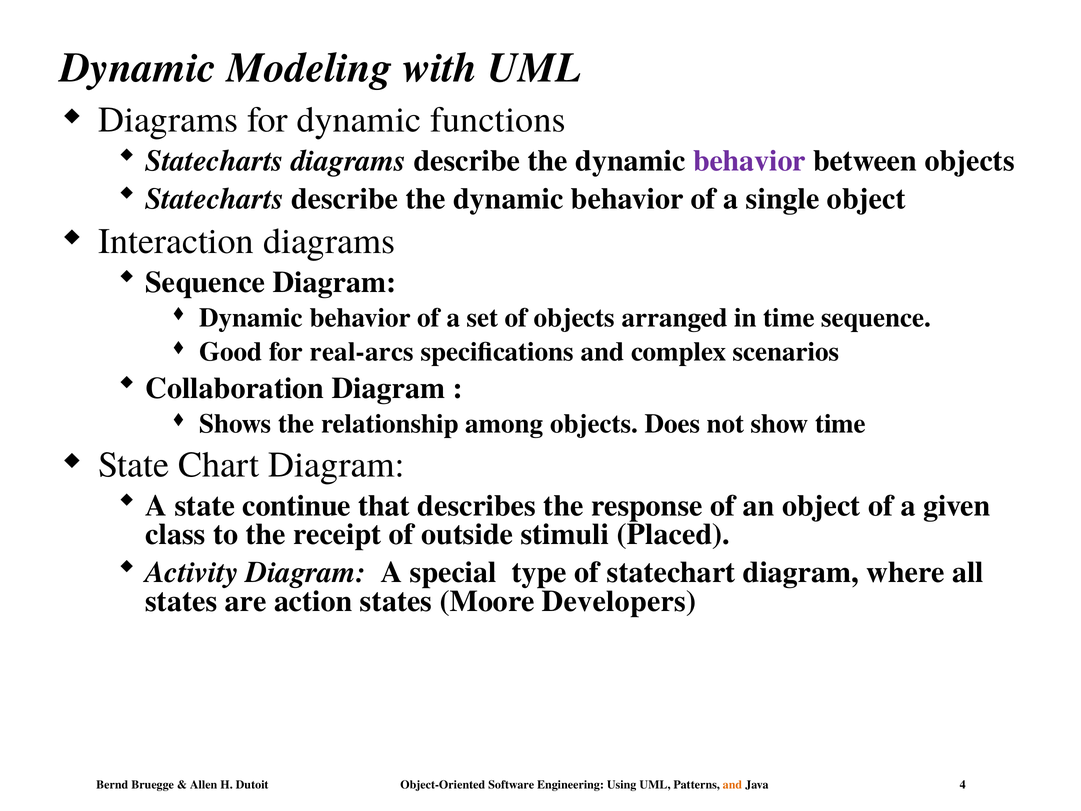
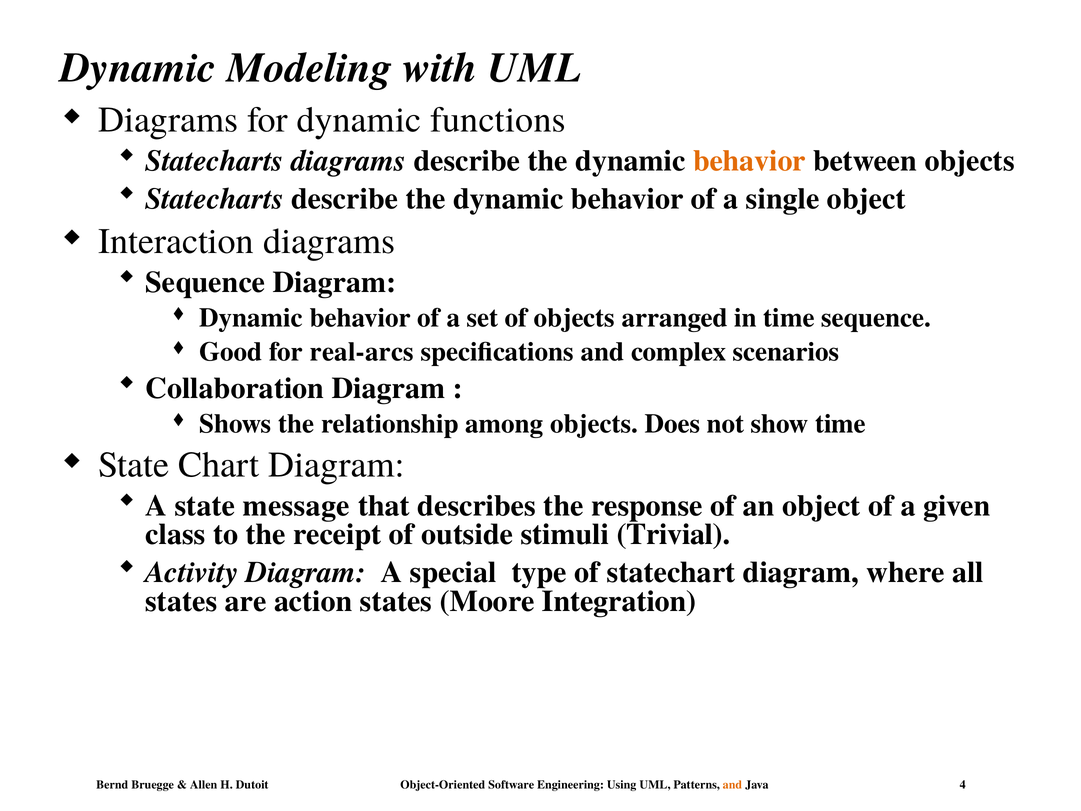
behavior at (749, 161) colour: purple -> orange
continue: continue -> message
Placed: Placed -> Trivial
Developers: Developers -> Integration
